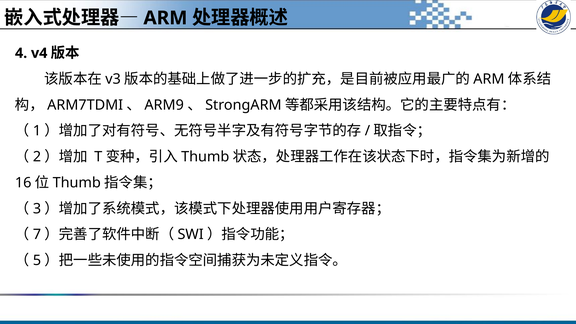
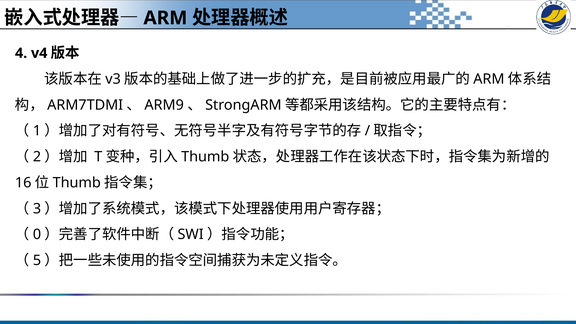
7: 7 -> 0
